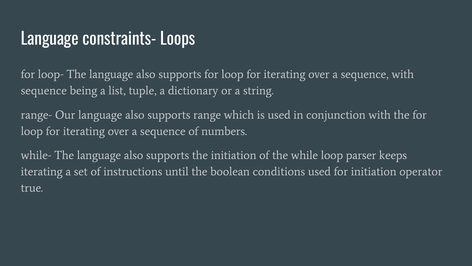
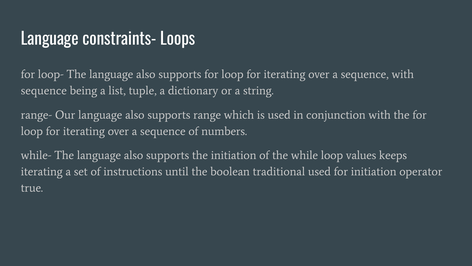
parser: parser -> values
conditions: conditions -> traditional
